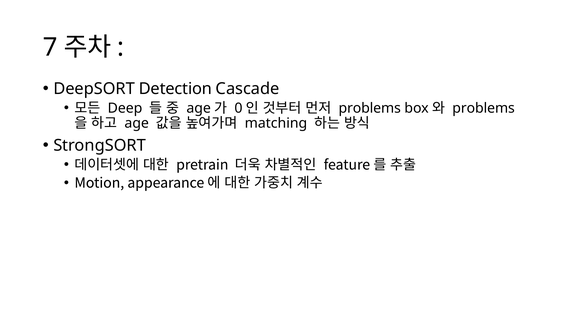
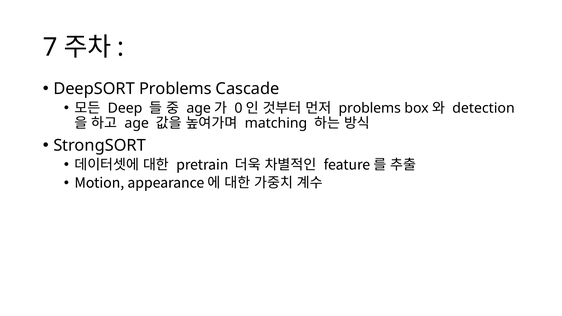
DeepSORT Detection: Detection -> Problems
problems at (484, 108): problems -> detection
